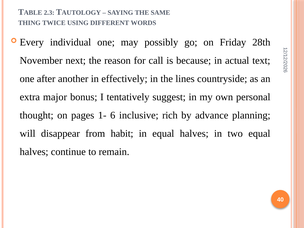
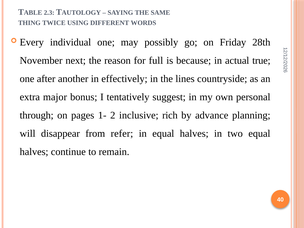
call: call -> full
text: text -> true
thought: thought -> through
1- 6: 6 -> 2
habit: habit -> refer
